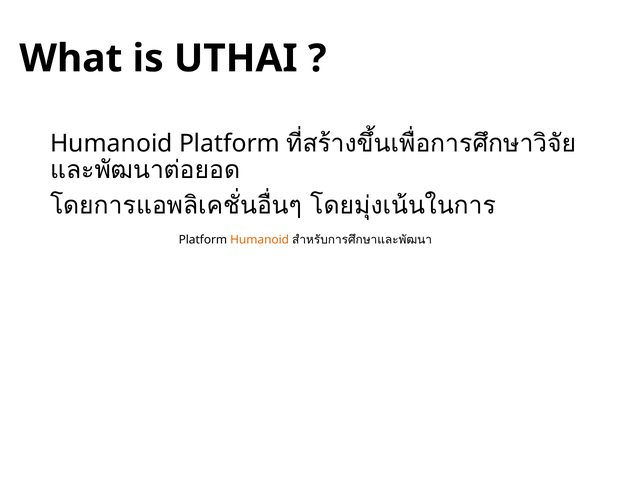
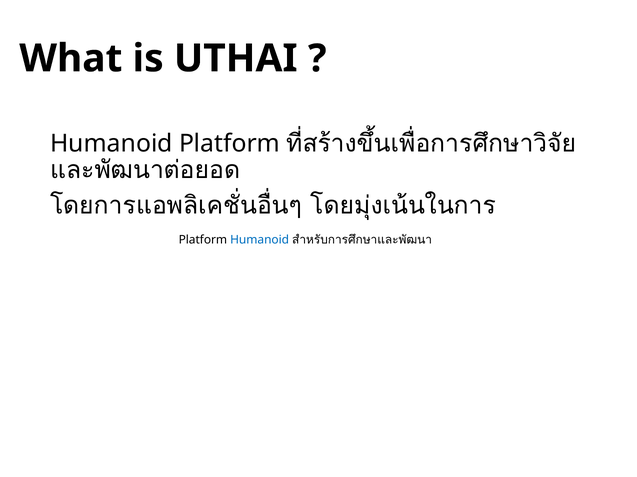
Humanoid at (260, 240) colour: orange -> blue
